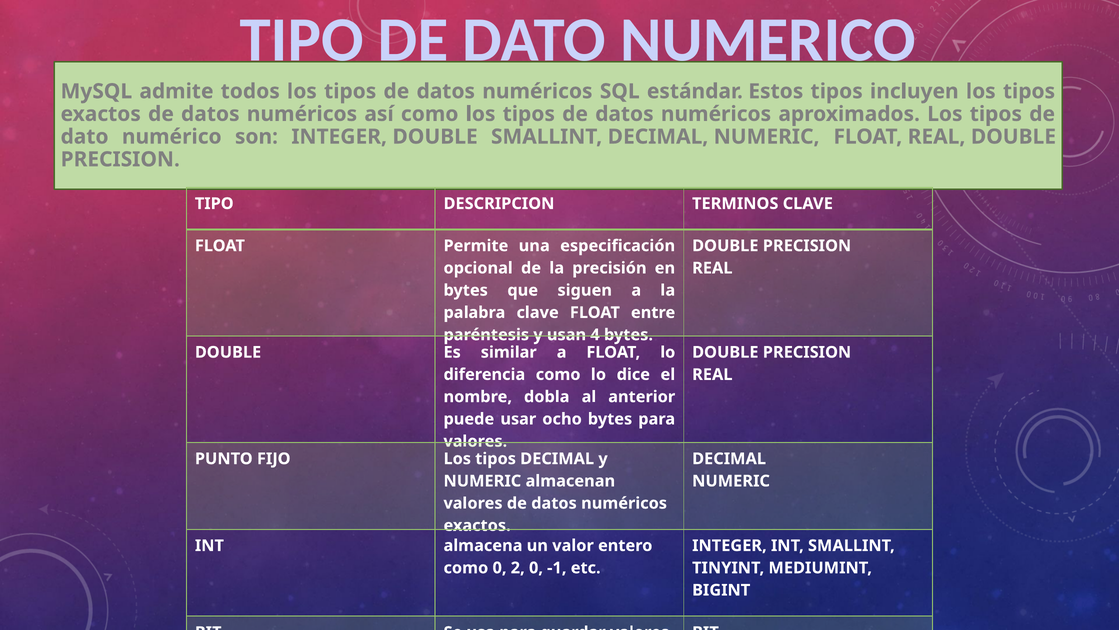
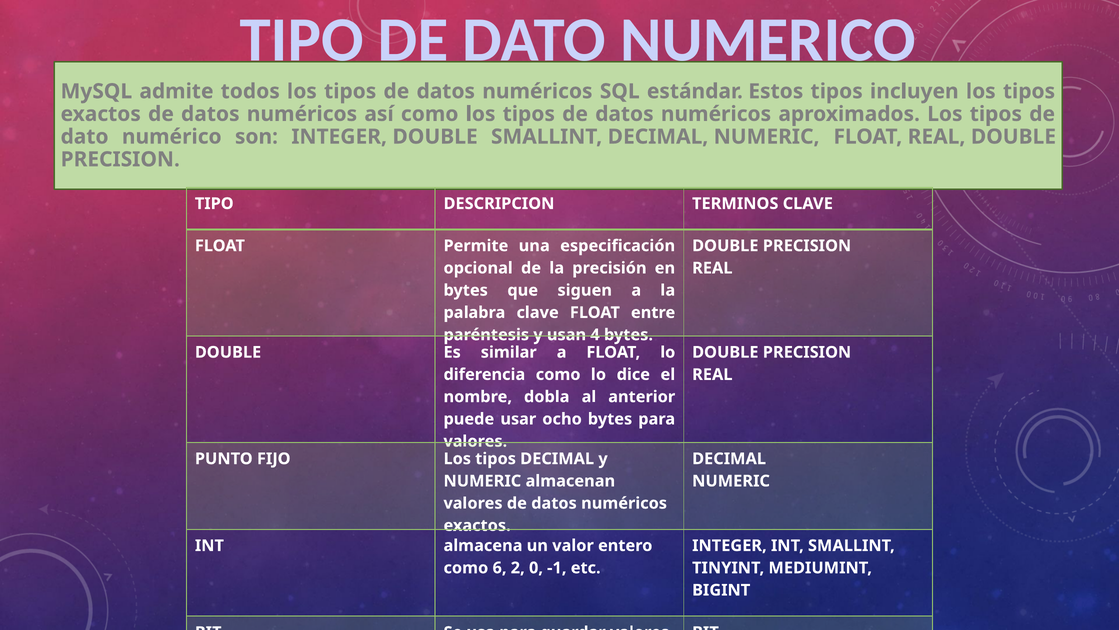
como 0: 0 -> 6
